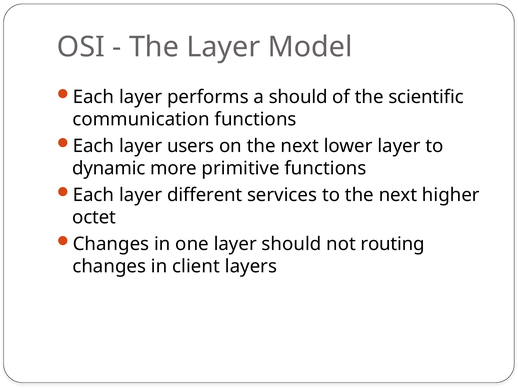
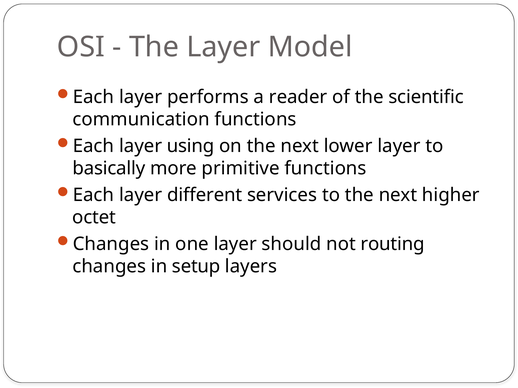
a should: should -> reader
users: users -> using
dynamic: dynamic -> basically
client: client -> setup
